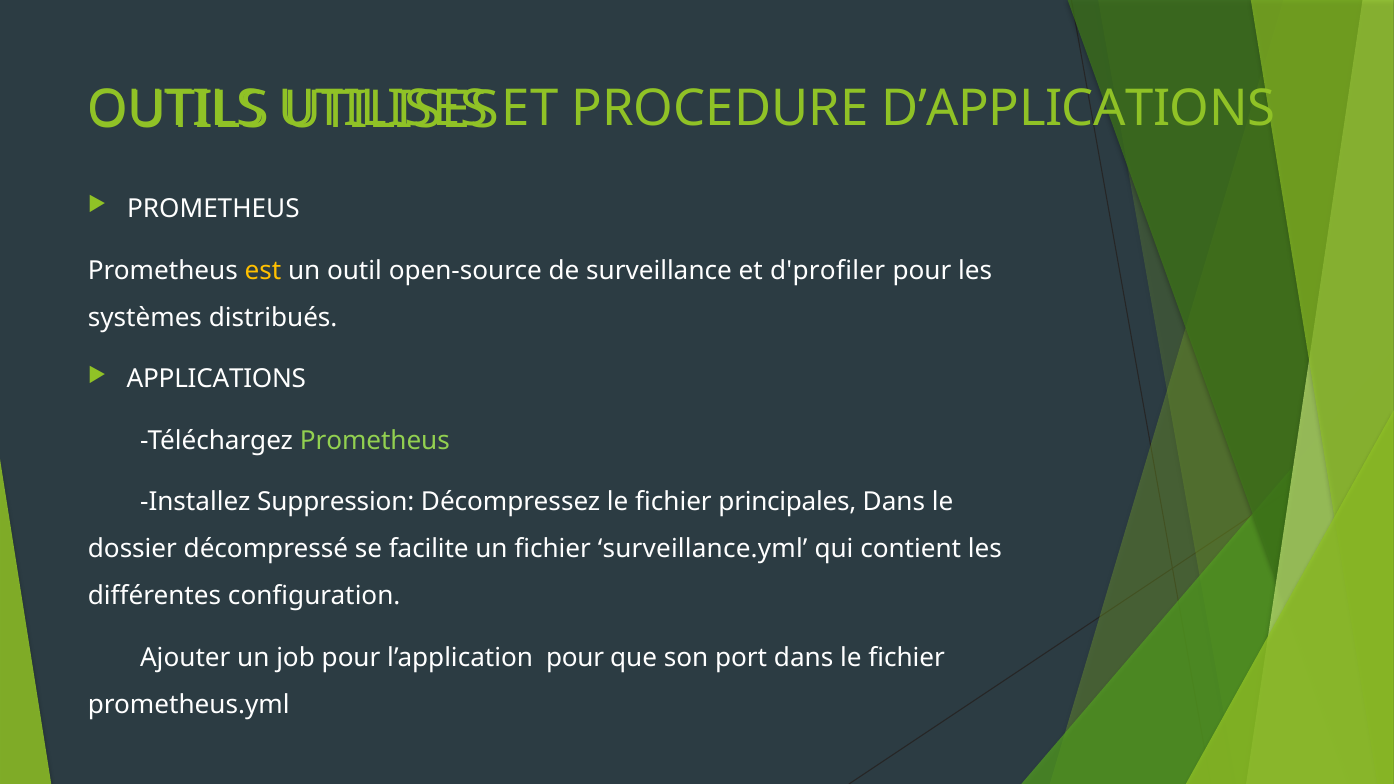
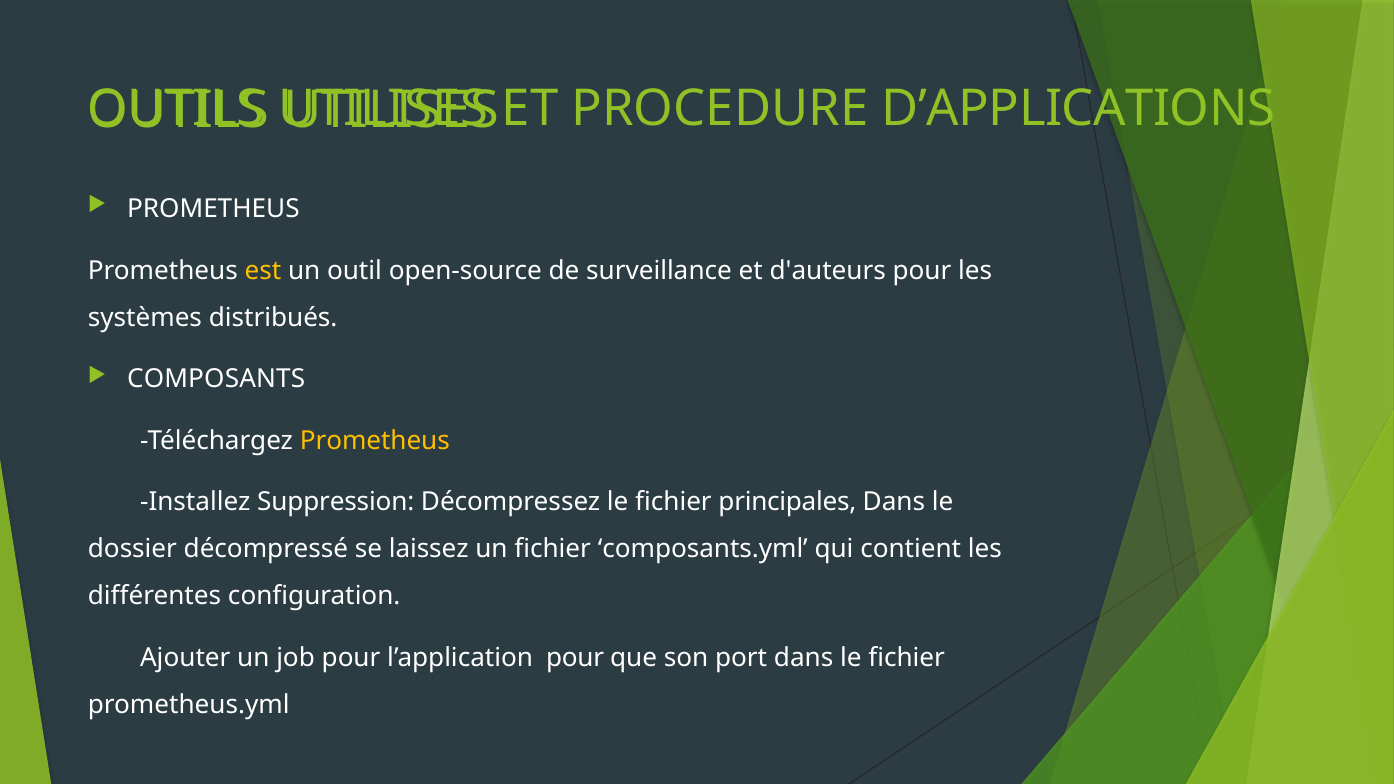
d'profiler: d'profiler -> d'auteurs
APPLICATIONS: APPLICATIONS -> COMPOSANTS
Prometheus at (375, 441) colour: light green -> yellow
facilite: facilite -> laissez
surveillance.yml: surveillance.yml -> composants.yml
